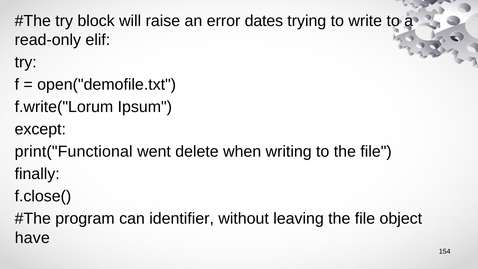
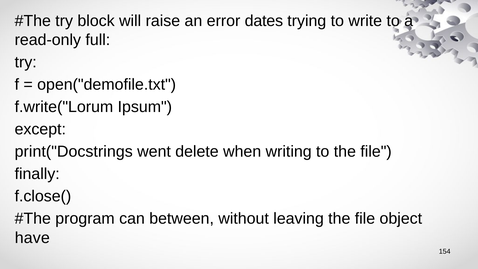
elif: elif -> full
print("Functional: print("Functional -> print("Docstrings
identifier: identifier -> between
